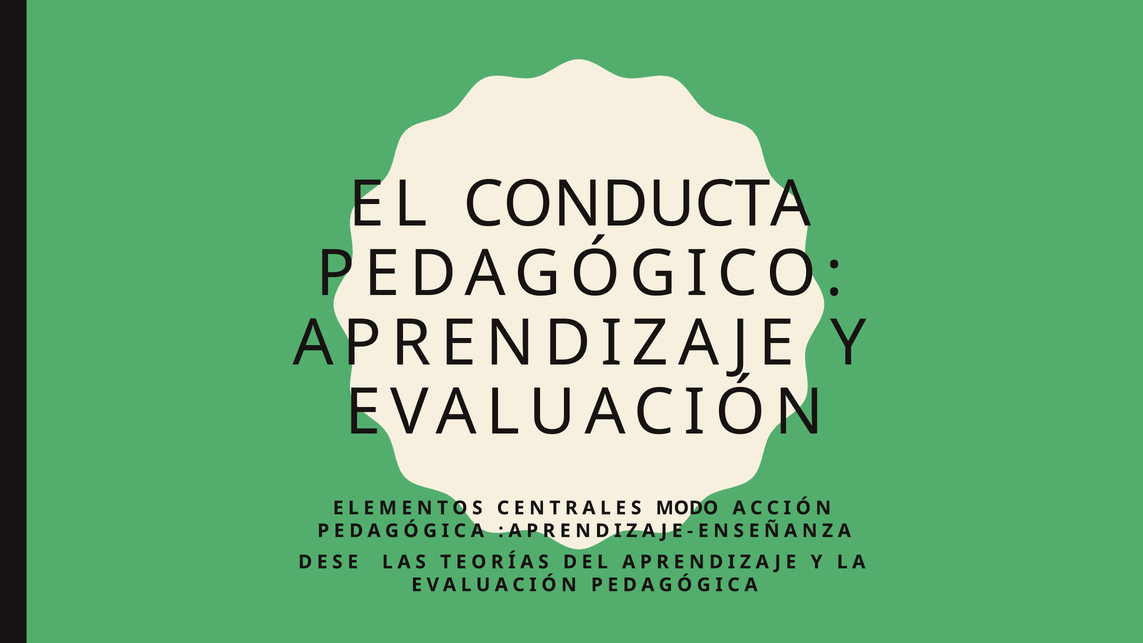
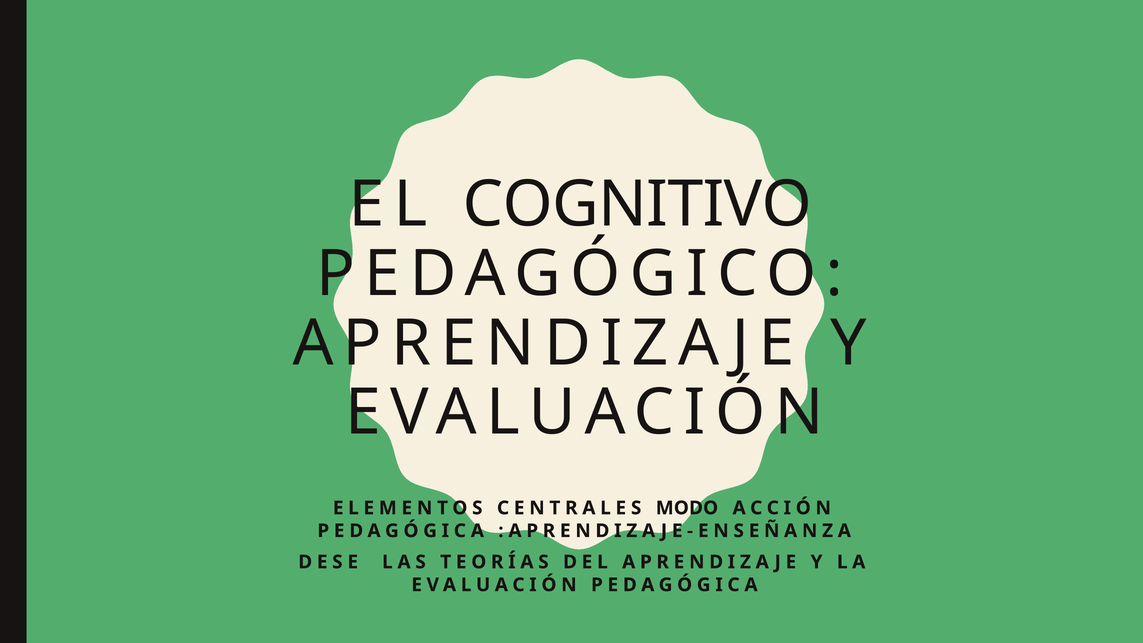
CONDUCTA: CONDUCTA -> COGNITIVO
